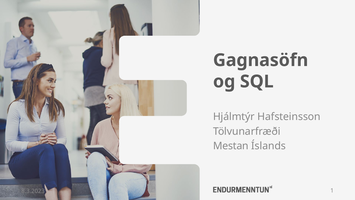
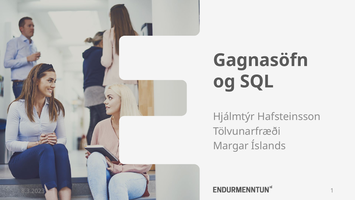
Mestan: Mestan -> Margar
